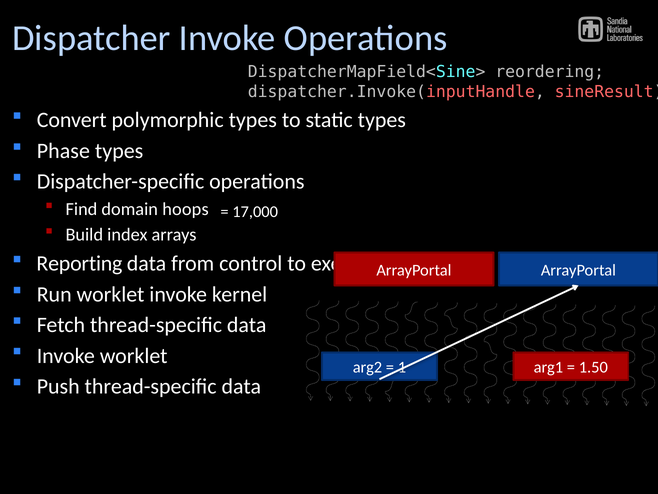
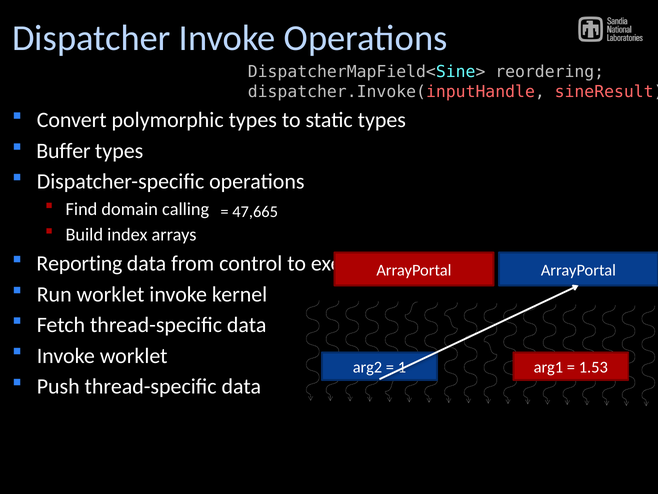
Phase: Phase -> Buffer
hoops: hoops -> calling
17,000: 17,000 -> 47,665
1.50: 1.50 -> 1.53
